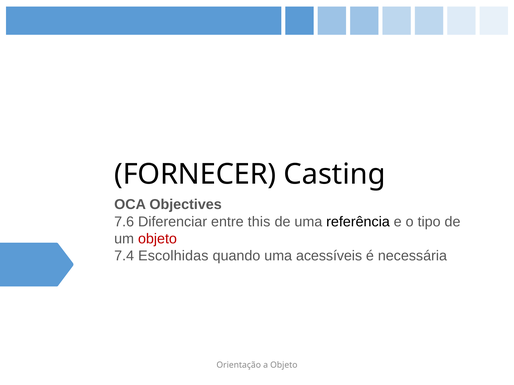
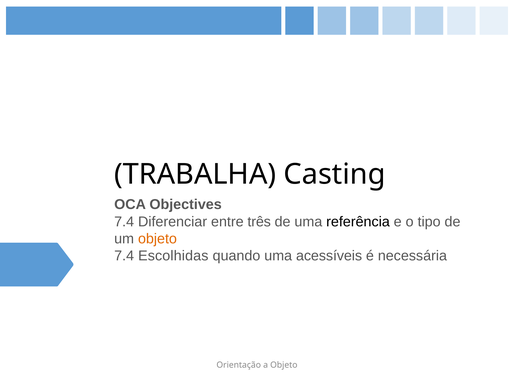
FORNECER: FORNECER -> TRABALHA
7.6 at (124, 222): 7.6 -> 7.4
this: this -> três
objeto at (157, 239) colour: red -> orange
